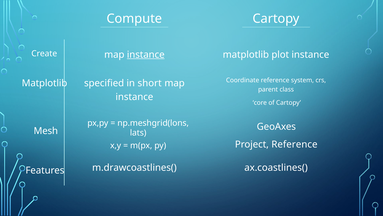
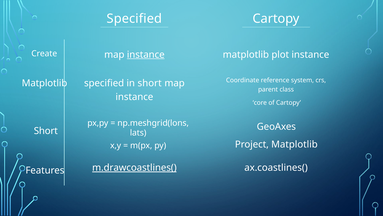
Compute at (134, 19): Compute -> Specified
Mesh at (46, 131): Mesh -> Short
Project Reference: Reference -> Matplotlib
m.drawcoastlines( underline: none -> present
